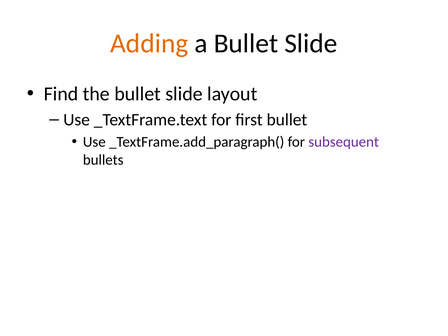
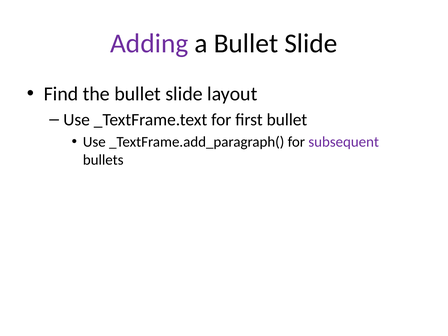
Adding colour: orange -> purple
